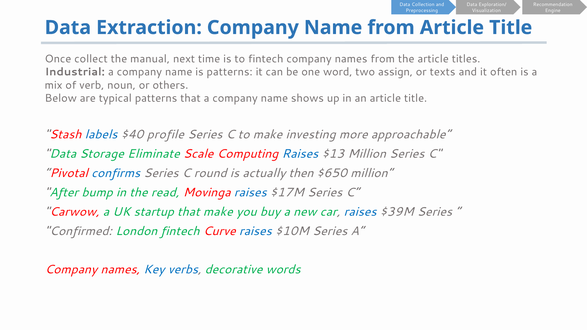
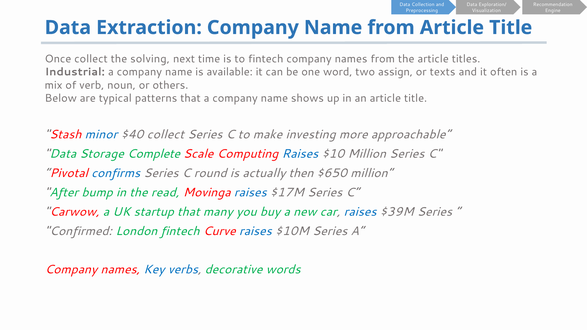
manual: manual -> solving
is patterns: patterns -> available
labels: labels -> minor
$40 profile: profile -> collect
Eliminate: Eliminate -> Complete
$13: $13 -> $10
that make: make -> many
